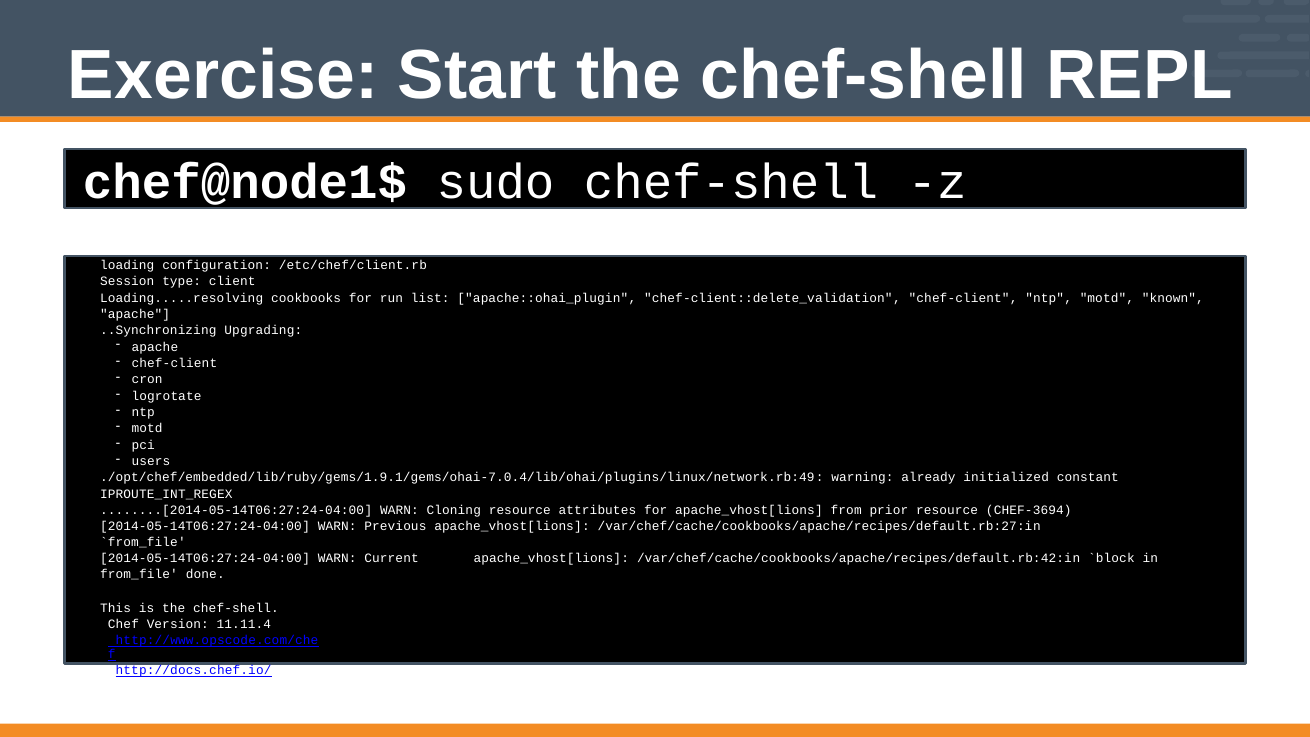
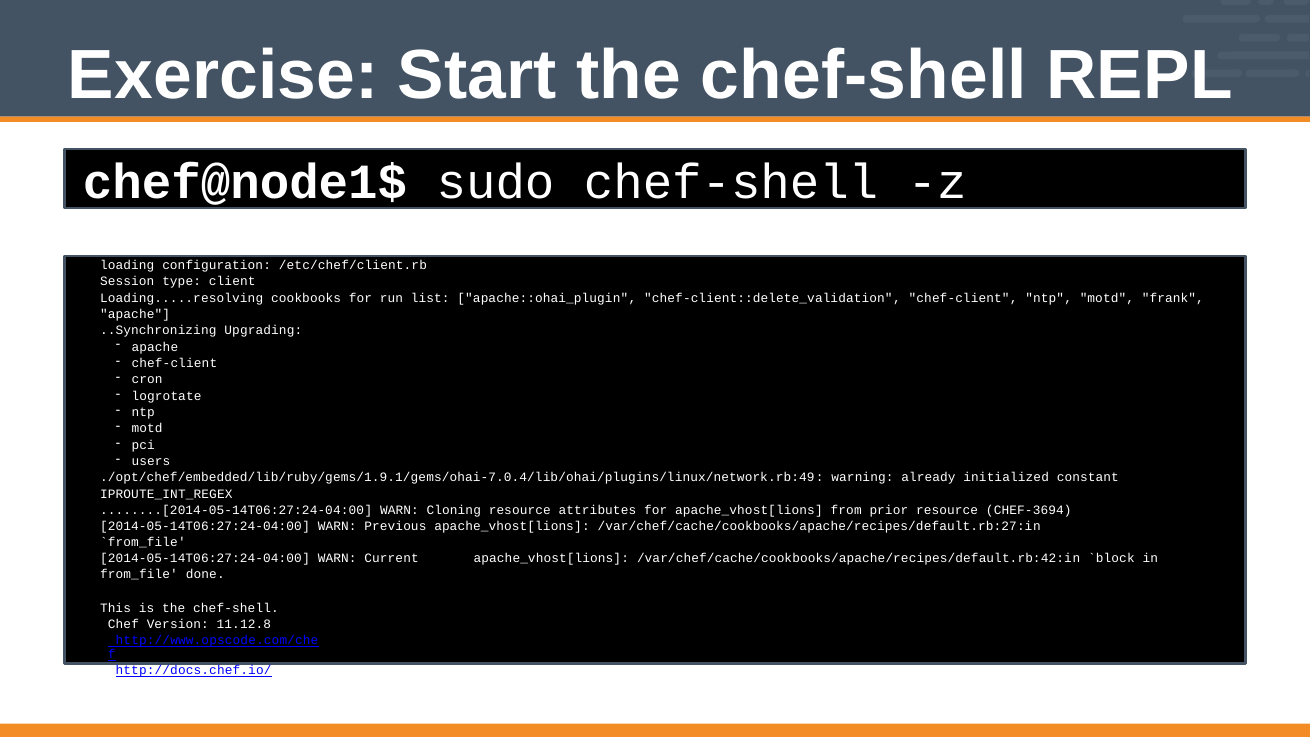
known: known -> frank
11.11.4: 11.11.4 -> 11.12.8
